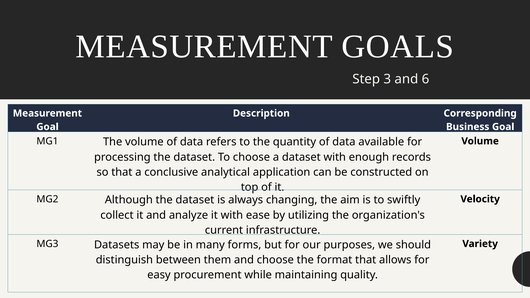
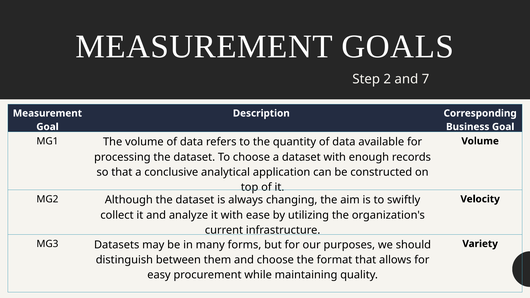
3: 3 -> 2
6: 6 -> 7
